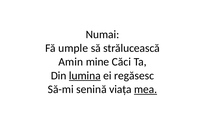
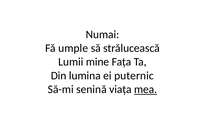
Amin: Amin -> Lumii
Căci: Căci -> Fața
lumina underline: present -> none
regăsesc: regăsesc -> puternic
